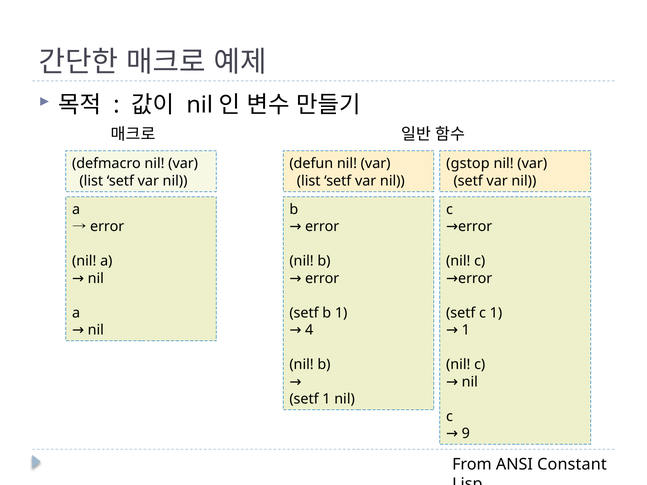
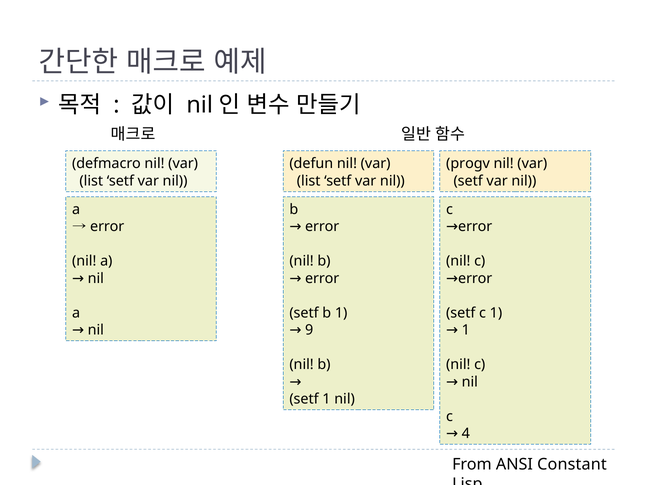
gstop: gstop -> progv
4: 4 -> 9
9: 9 -> 4
